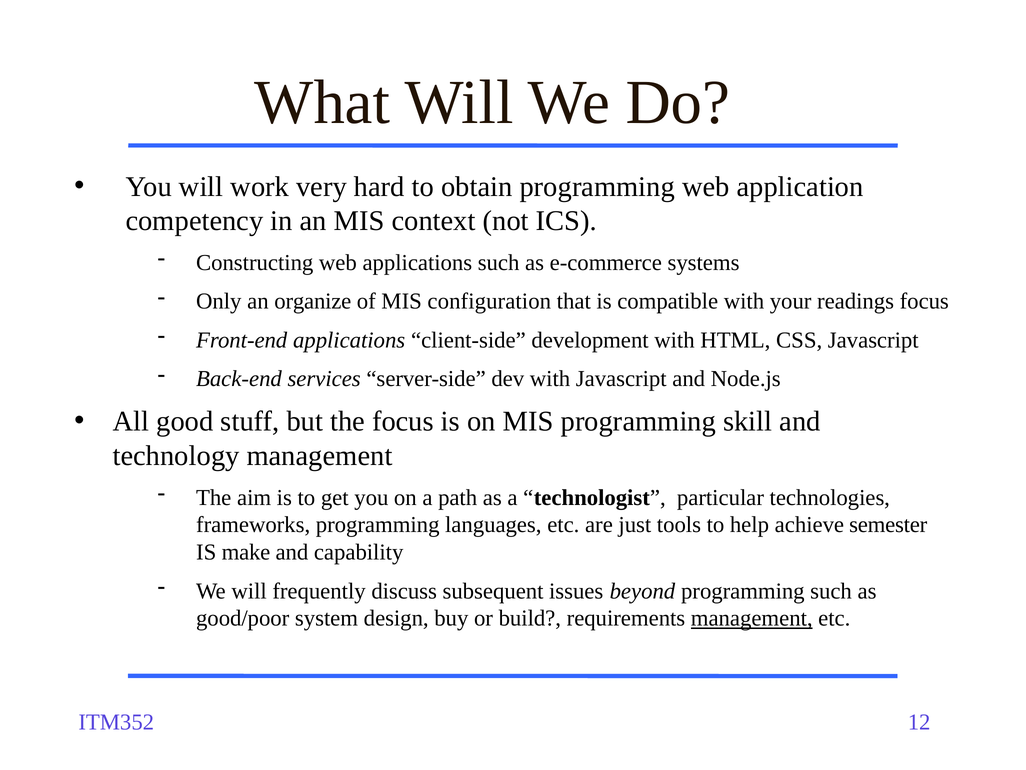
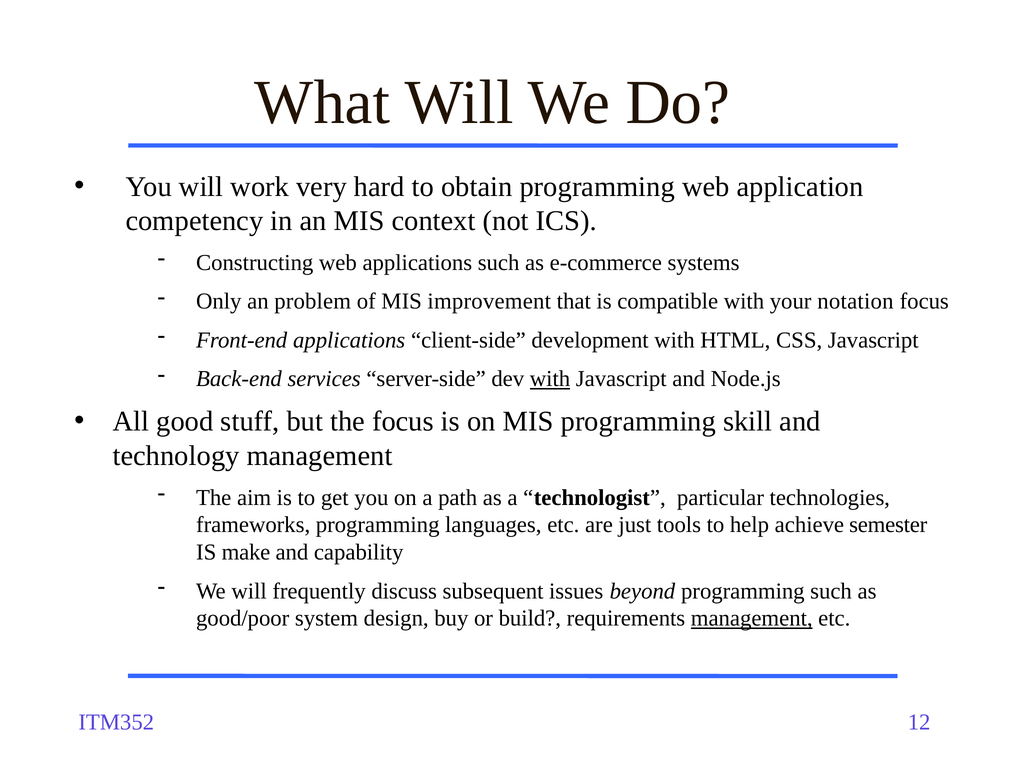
organize: organize -> problem
configuration: configuration -> improvement
readings: readings -> notation
with at (550, 379) underline: none -> present
